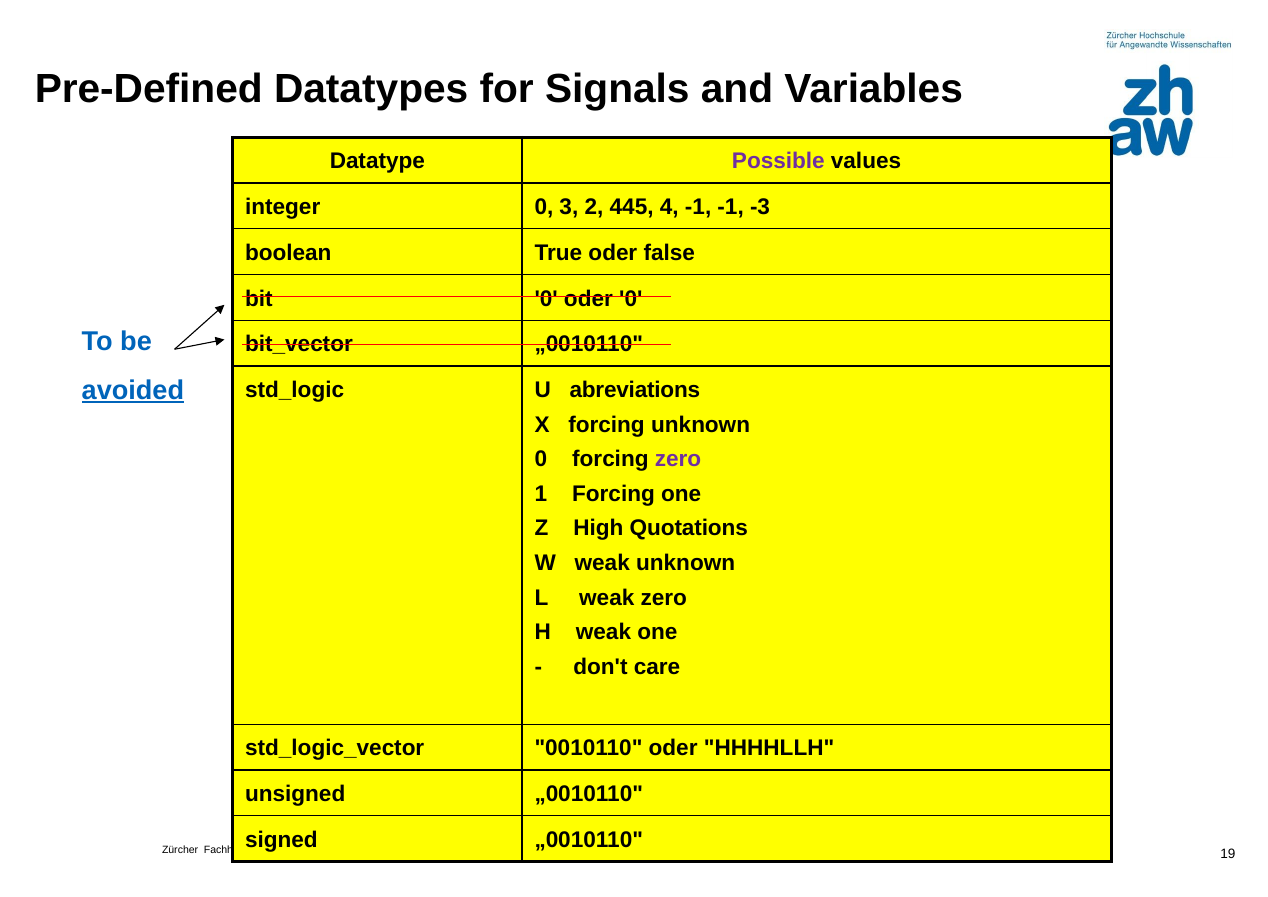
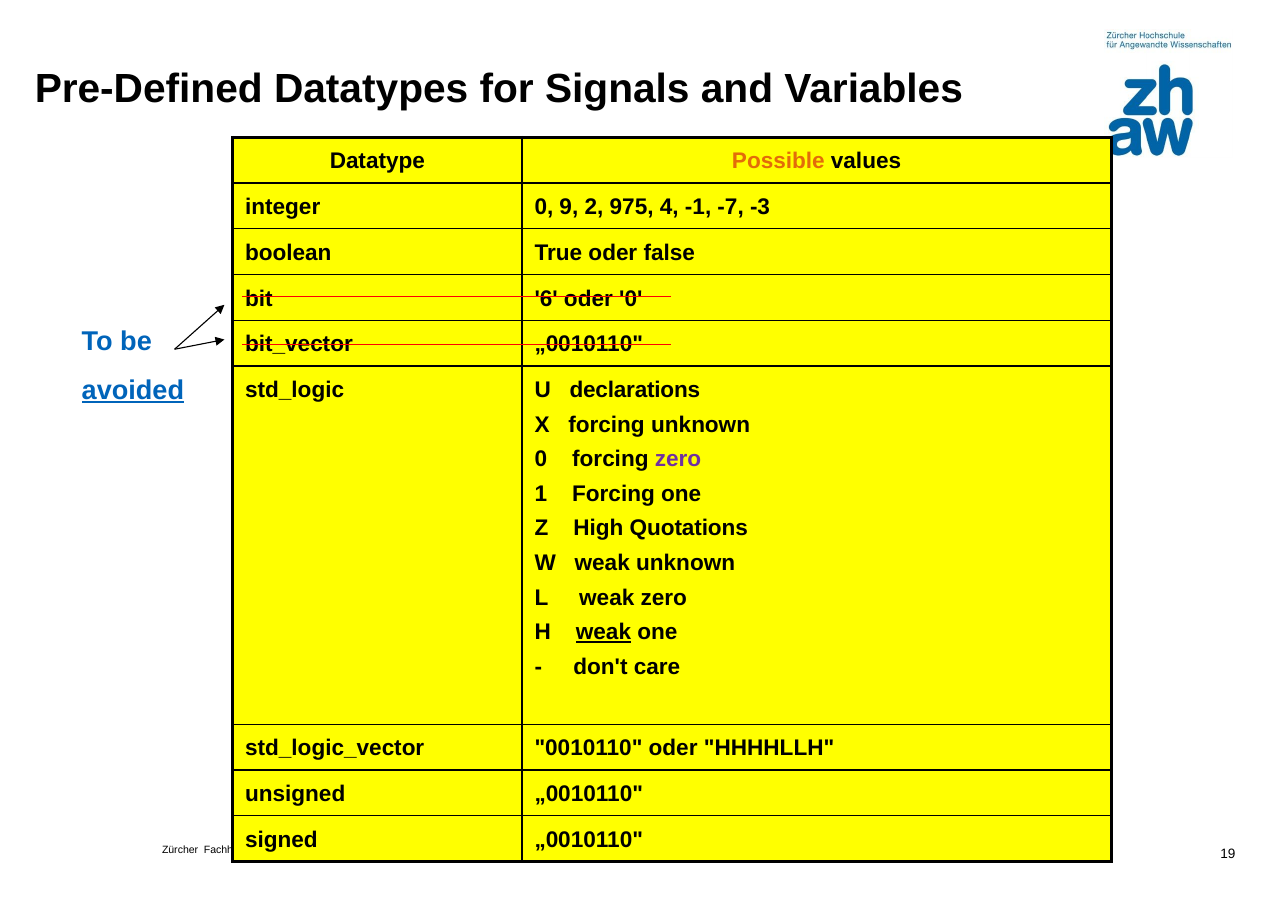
Possible colour: purple -> orange
3: 3 -> 9
445: 445 -> 975
-1 -1: -1 -> -7
bit 0: 0 -> 6
abreviations: abreviations -> declarations
weak at (603, 632) underline: none -> present
